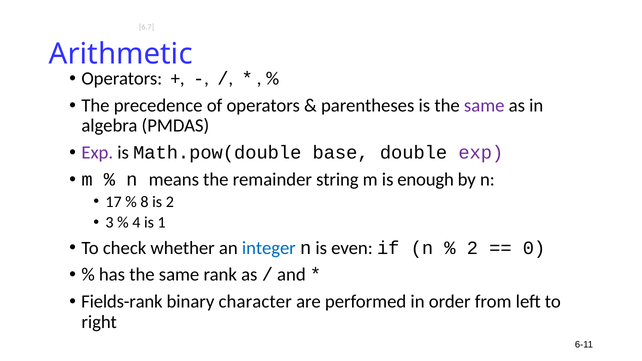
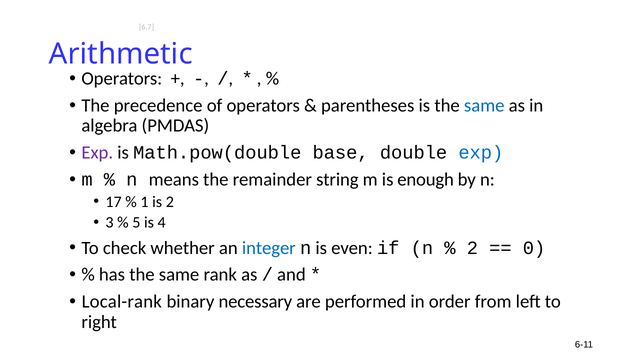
same at (484, 106) colour: purple -> blue
exp at (481, 153) colour: purple -> blue
8: 8 -> 1
4: 4 -> 5
1: 1 -> 4
Fields-rank: Fields-rank -> Local-rank
character: character -> necessary
